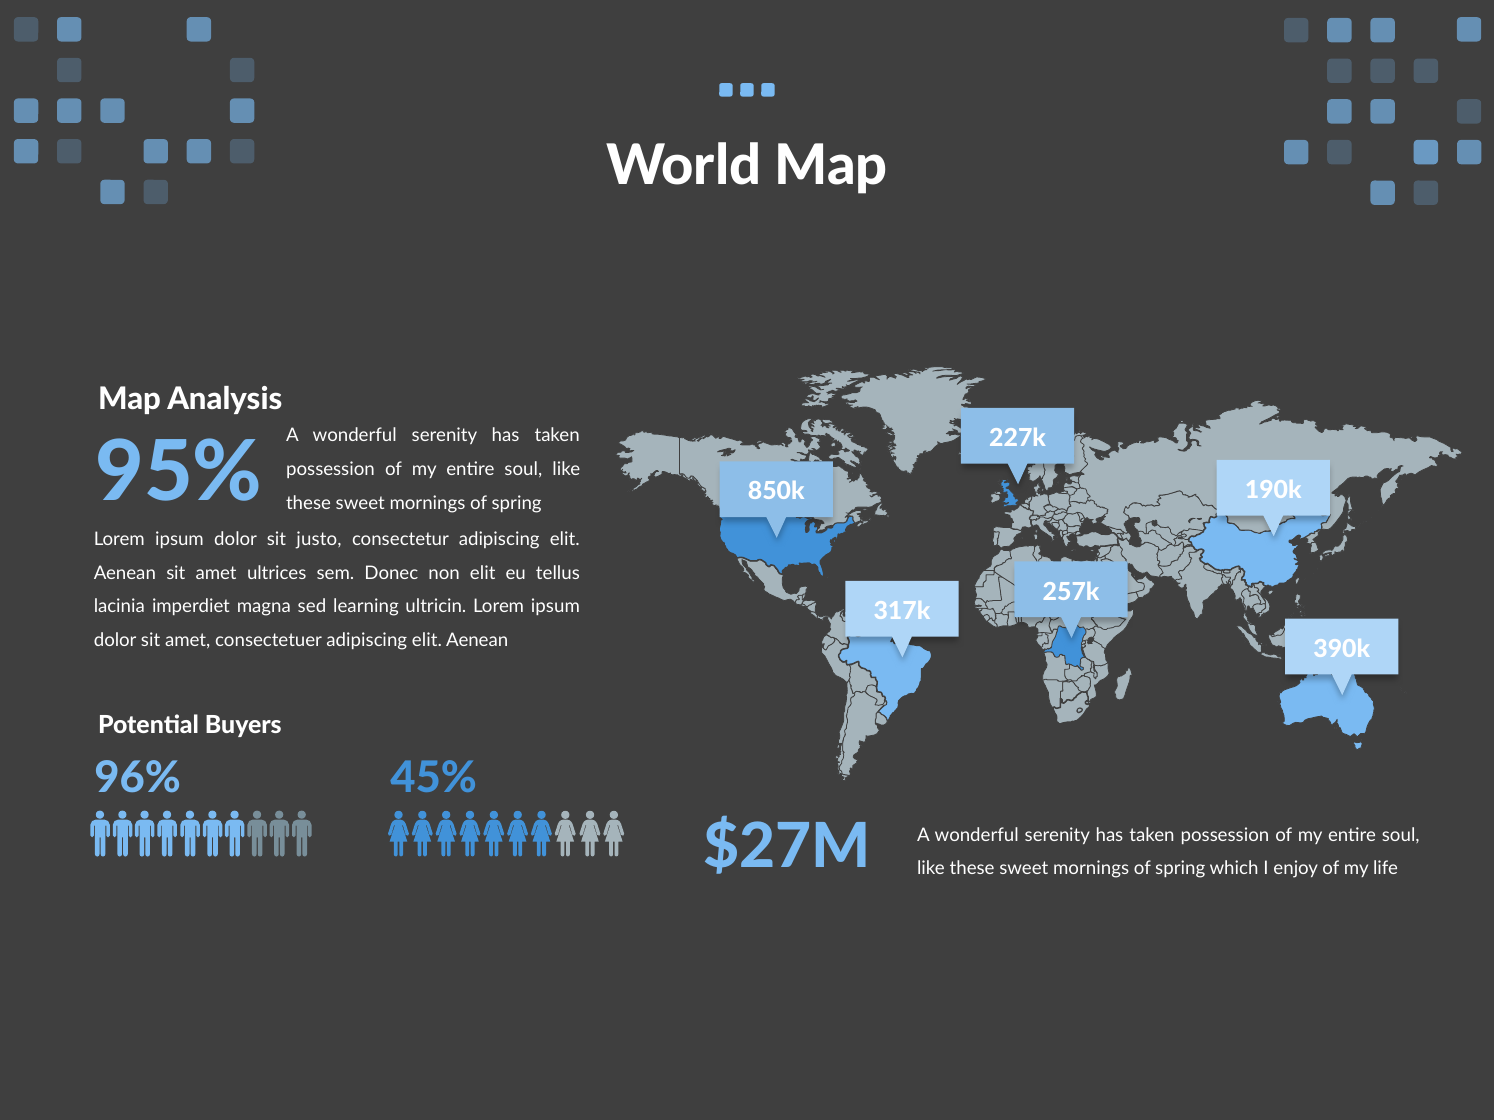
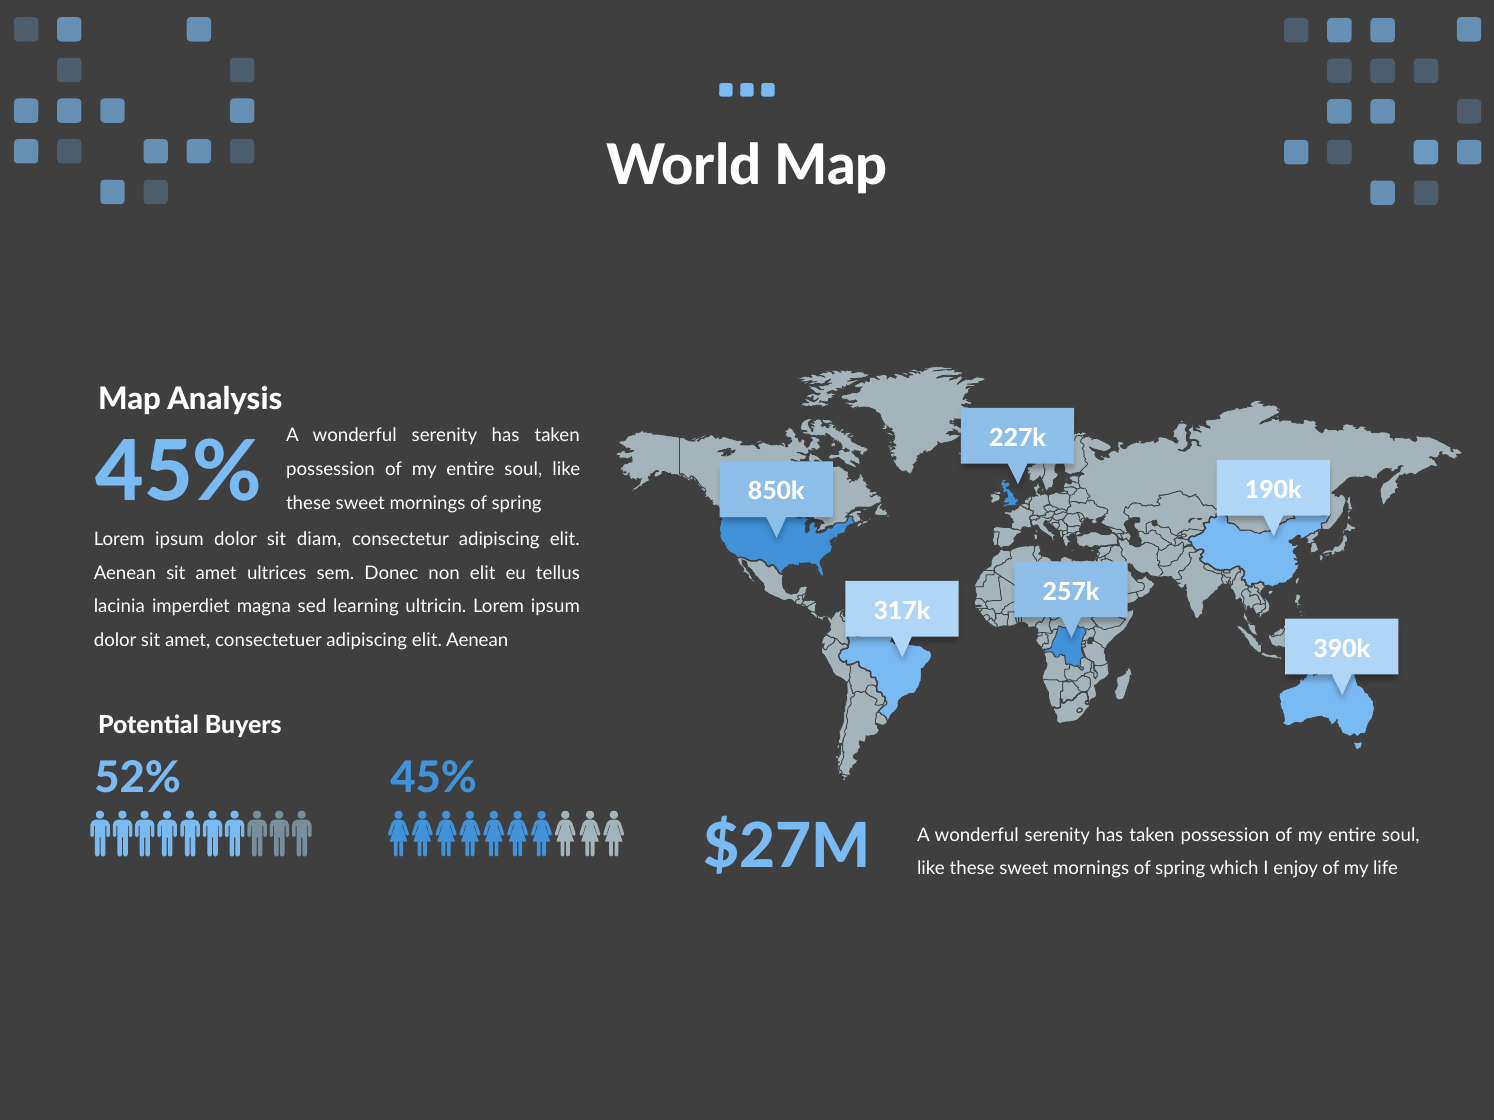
95% at (179, 473): 95% -> 45%
justo: justo -> diam
96%: 96% -> 52%
